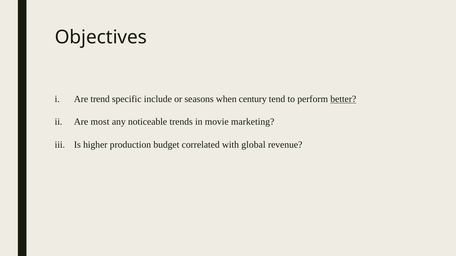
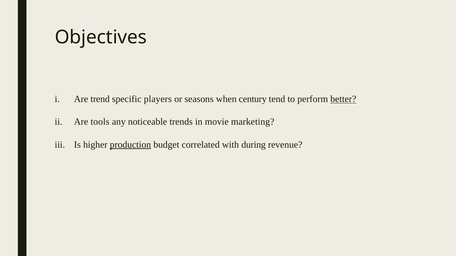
include: include -> players
most: most -> tools
production underline: none -> present
global: global -> during
